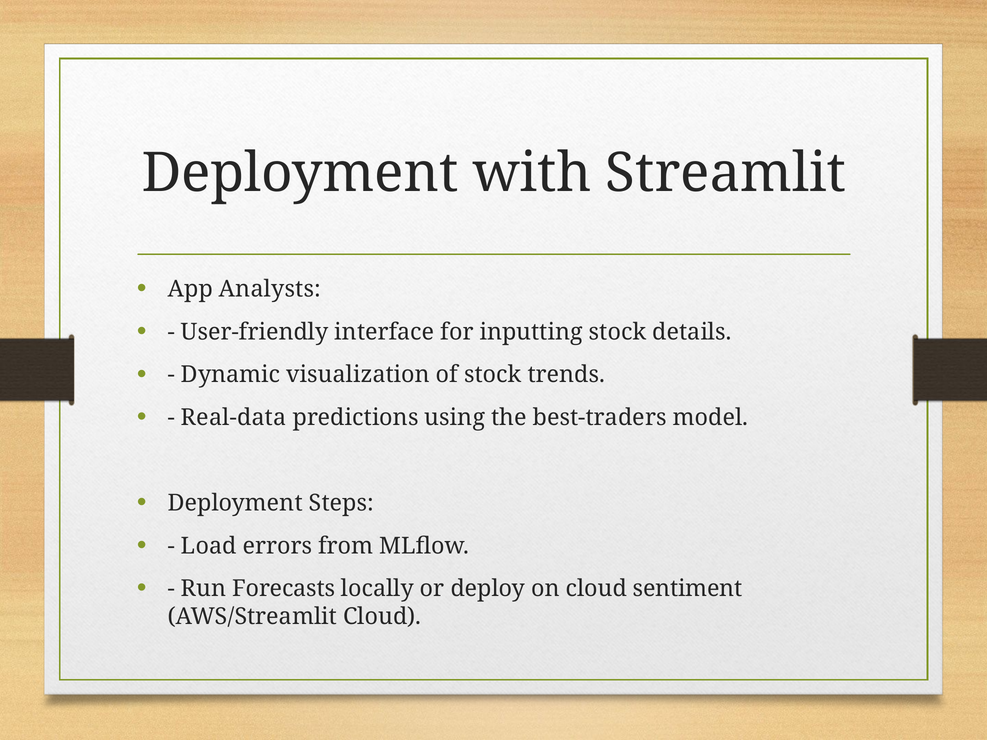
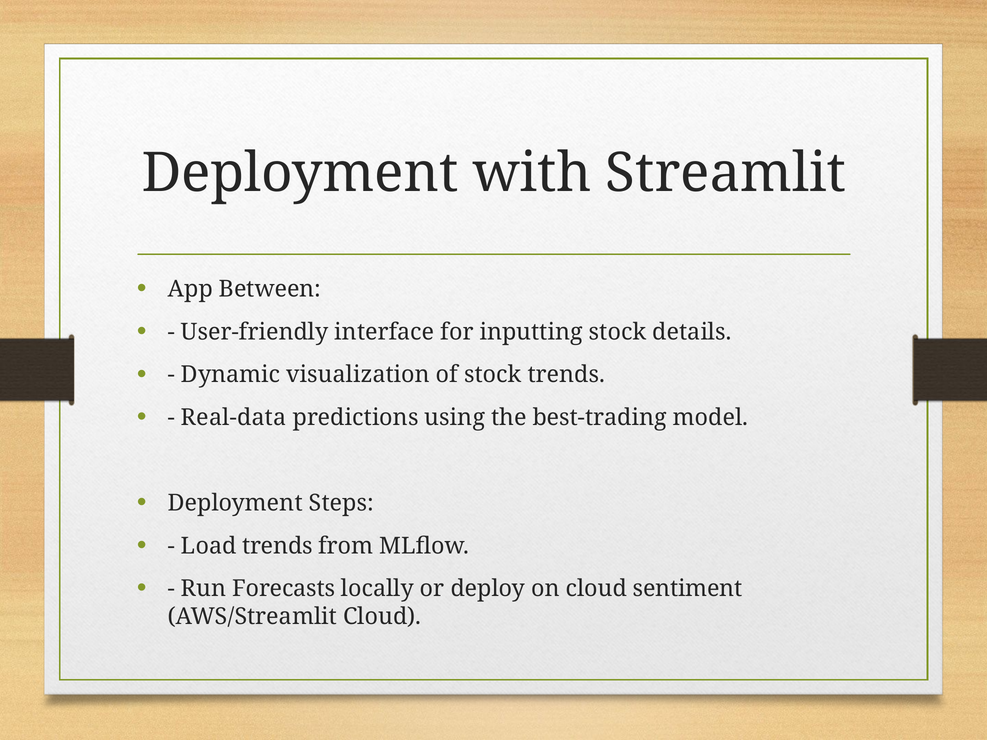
Analysts: Analysts -> Between
best-traders: best-traders -> best-trading
Load errors: errors -> trends
